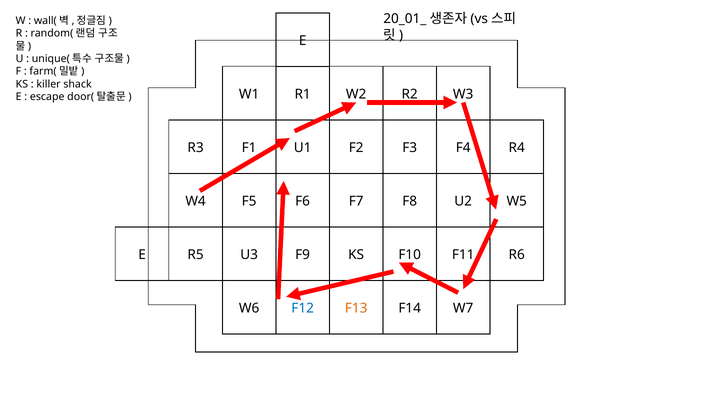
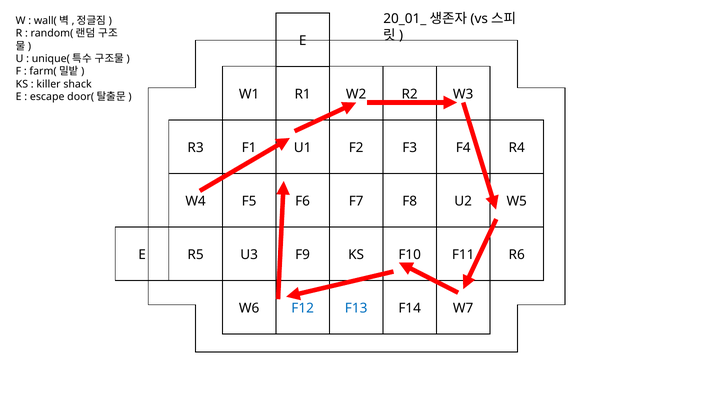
F13 colour: orange -> blue
